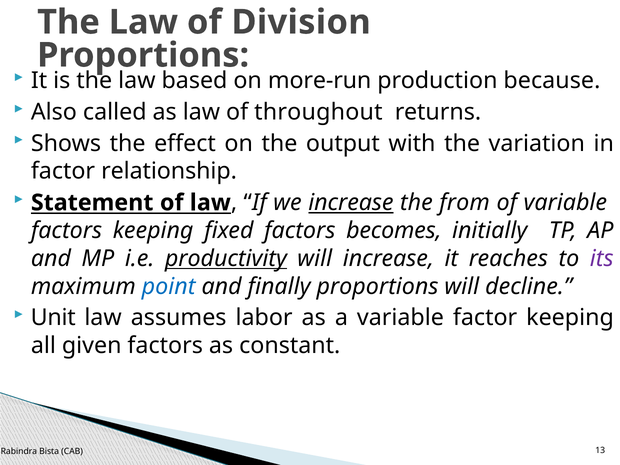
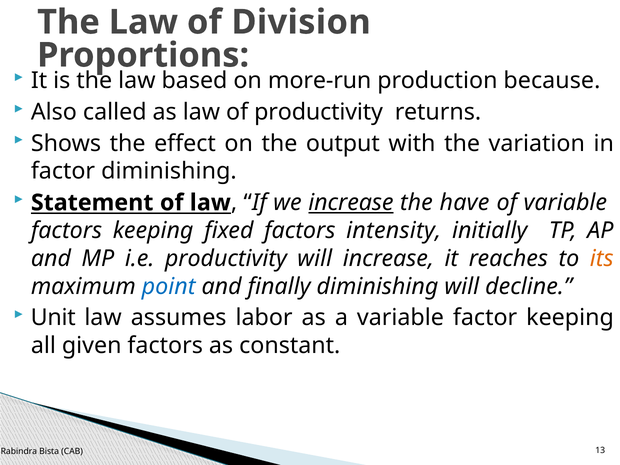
of throughout: throughout -> productivity
factor relationship: relationship -> diminishing
from: from -> have
becomes: becomes -> intensity
productivity at (226, 259) underline: present -> none
its colour: purple -> orange
finally proportions: proportions -> diminishing
